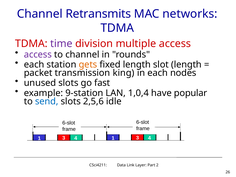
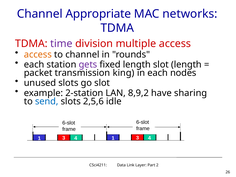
Retransmits: Retransmits -> Appropriate
access at (38, 54) colour: purple -> orange
gets colour: orange -> purple
go fast: fast -> slot
9-station: 9-station -> 2-station
1,0,4: 1,0,4 -> 8,9,2
popular: popular -> sharing
